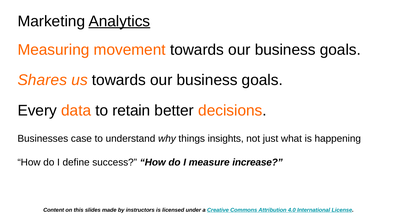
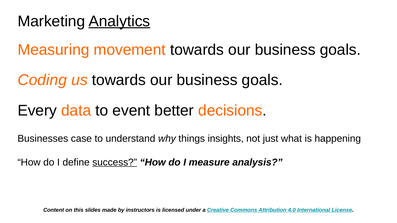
Shares: Shares -> Coding
retain: retain -> event
success underline: none -> present
increase: increase -> analysis
